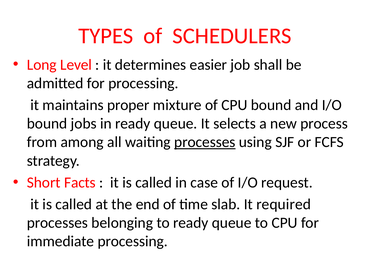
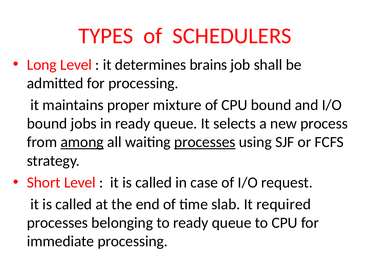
easier: easier -> brains
among underline: none -> present
Short Facts: Facts -> Level
